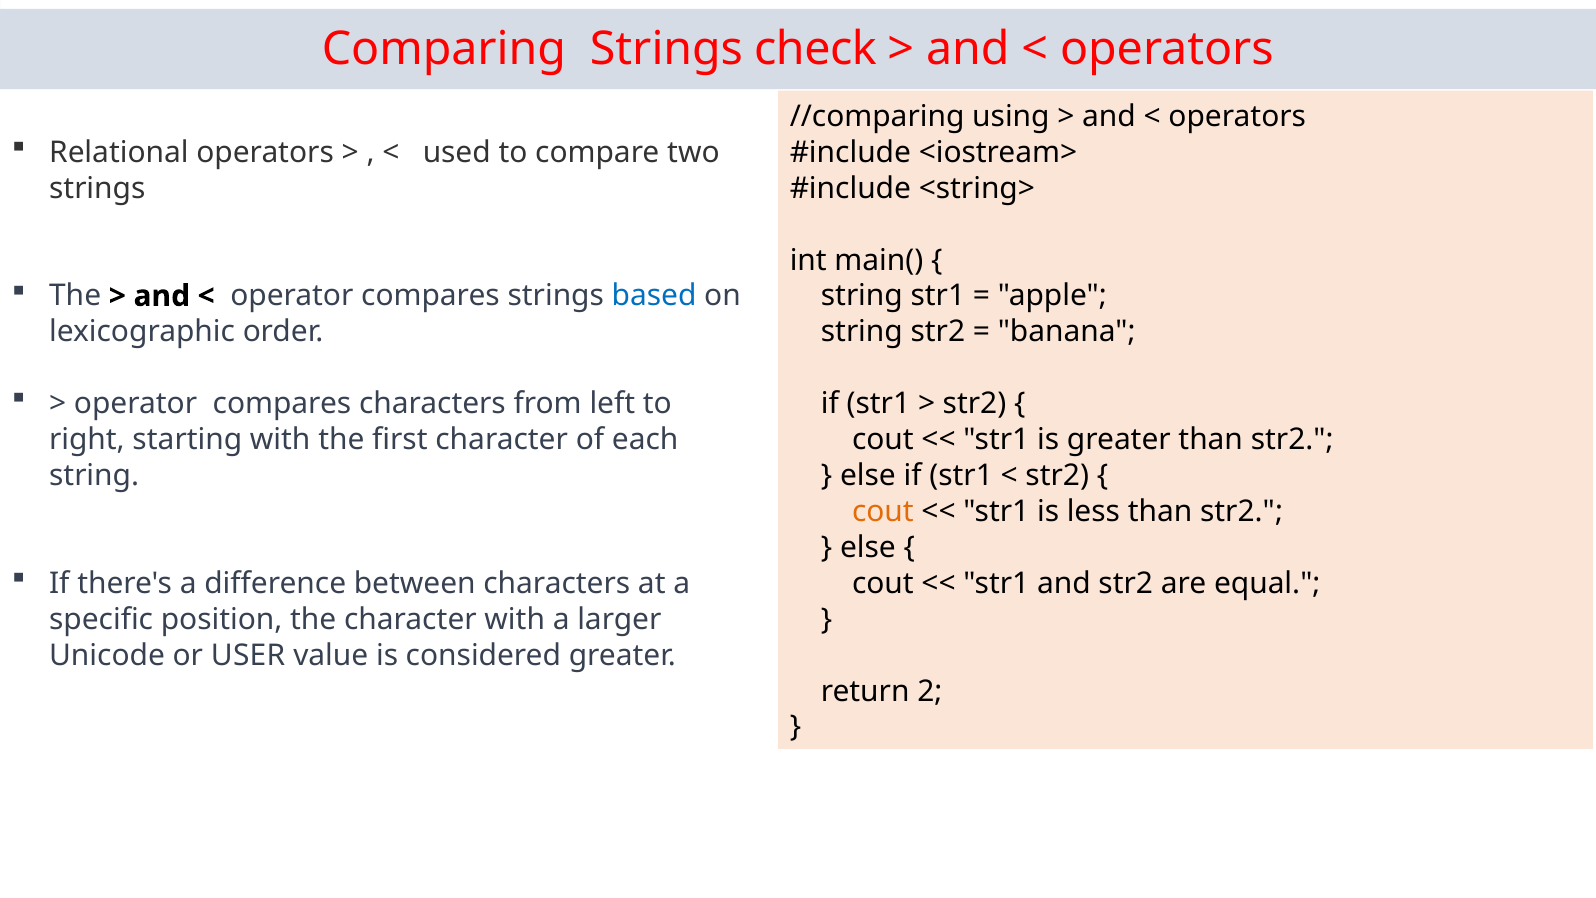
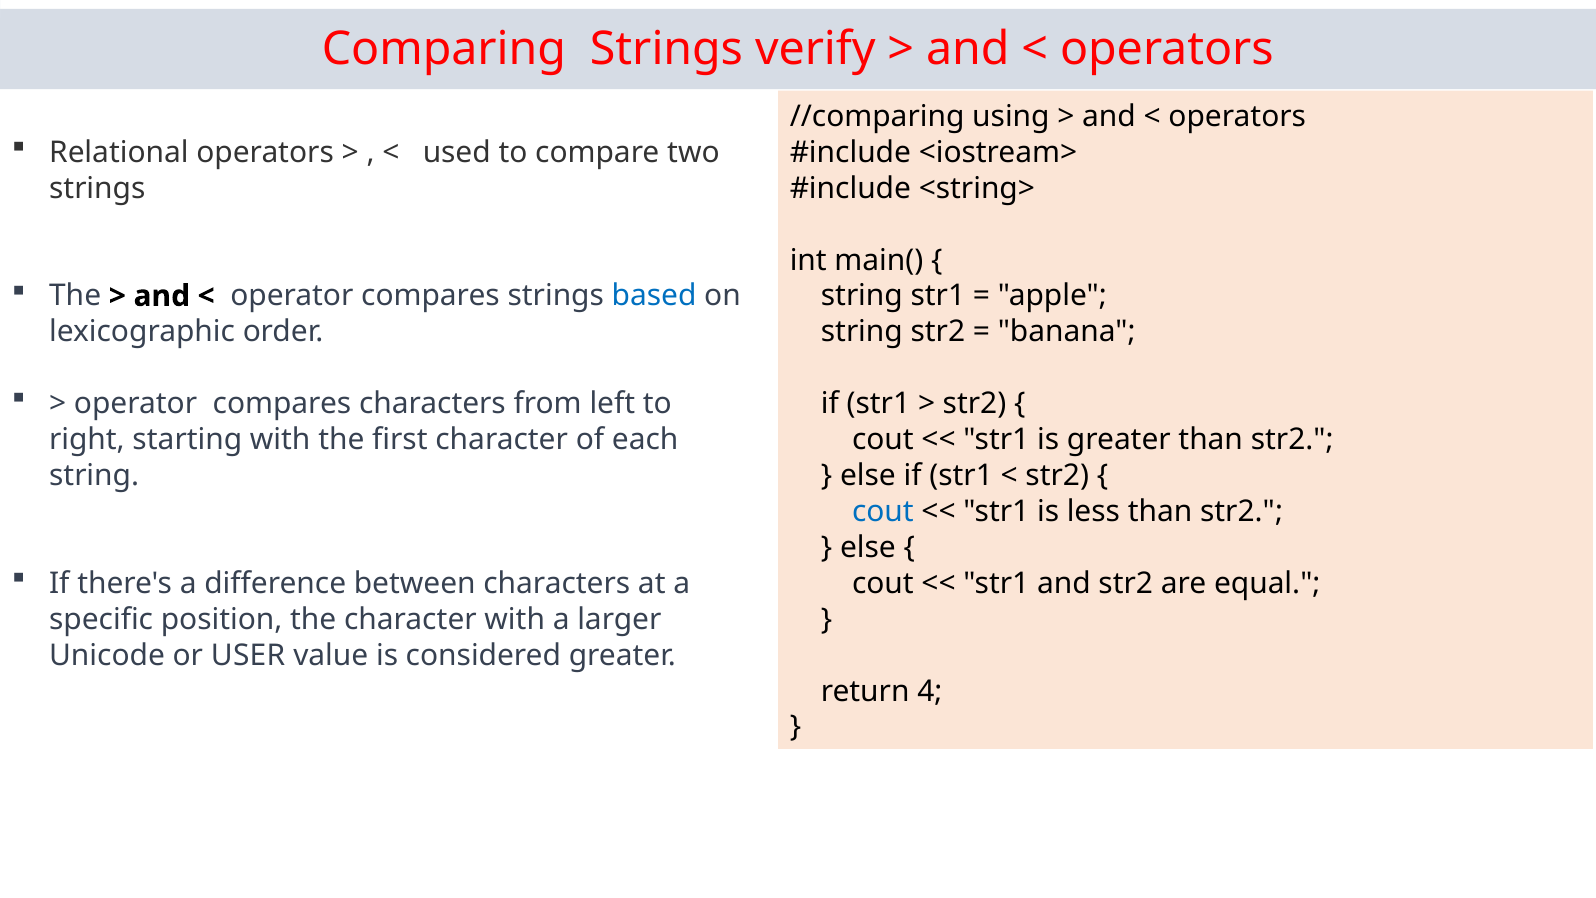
check: check -> verify
cout at (883, 511) colour: orange -> blue
2: 2 -> 4
